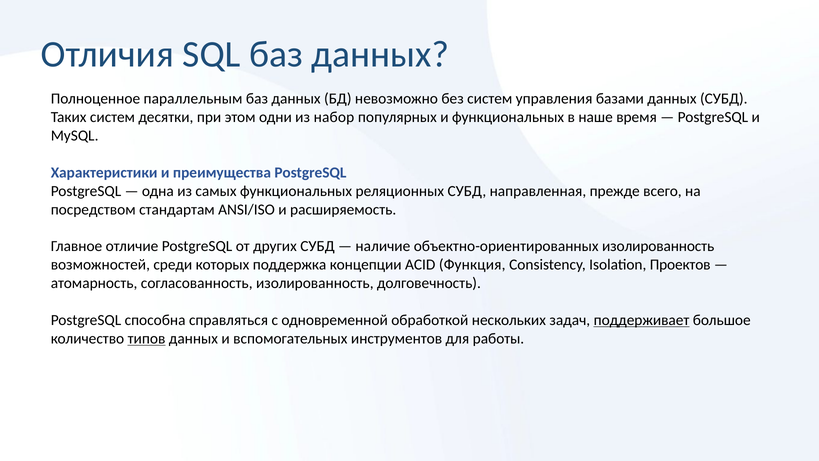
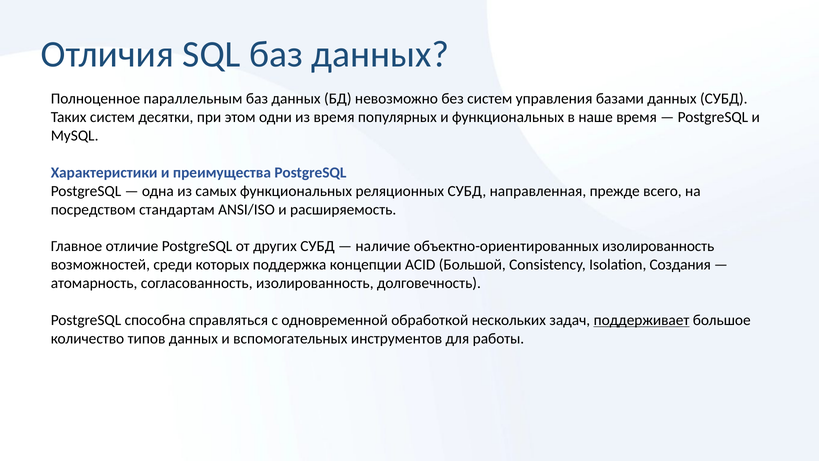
из набор: набор -> время
Функция: Функция -> Большой
Проектов: Проектов -> Создания
типов underline: present -> none
